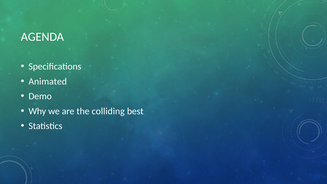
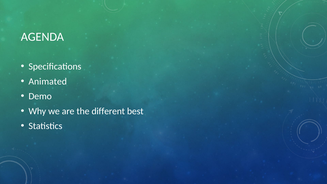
colliding: colliding -> different
